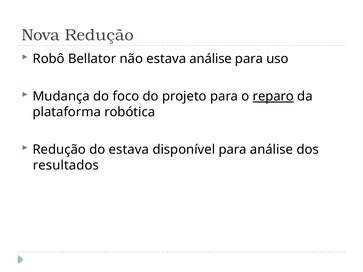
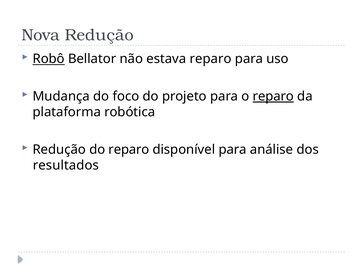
Robô underline: none -> present
estava análise: análise -> reparo
do estava: estava -> reparo
